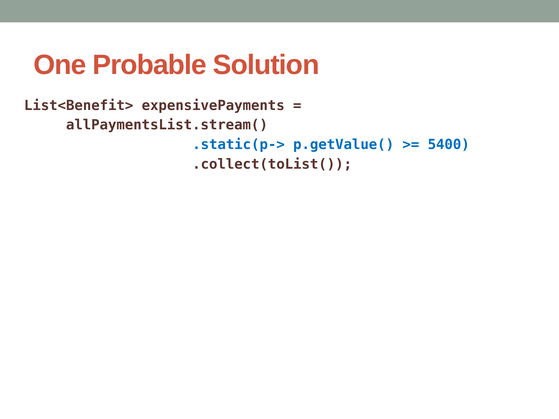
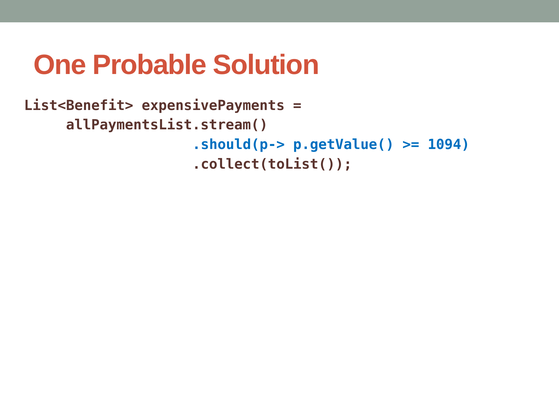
.static(p->: .static(p-> -> .should(p->
5400: 5400 -> 1094
